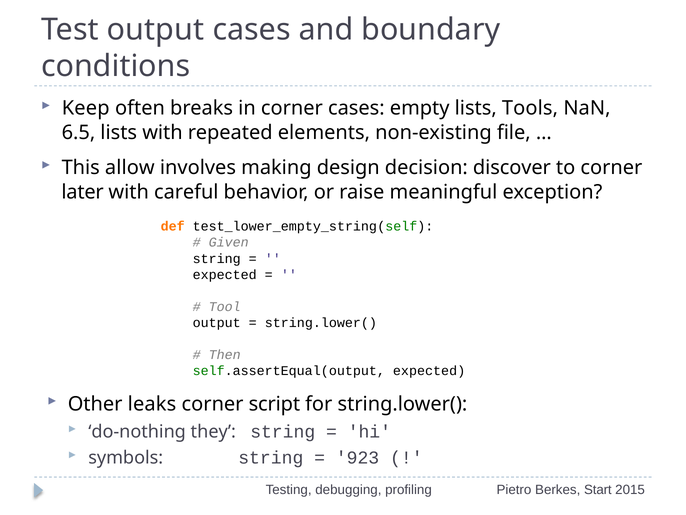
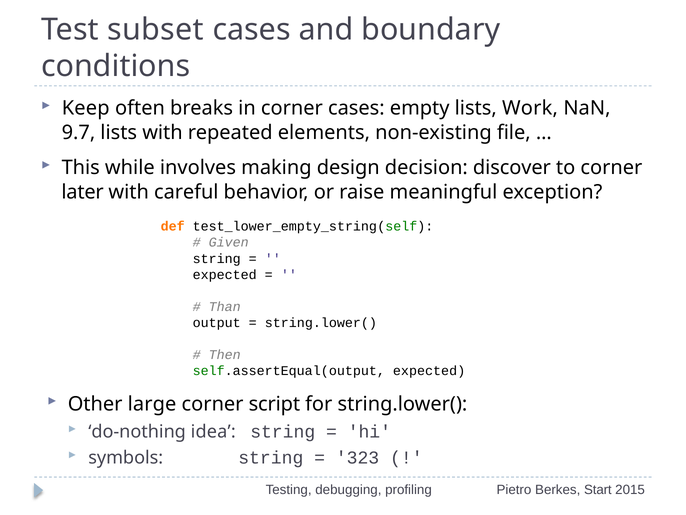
Test output: output -> subset
Tools: Tools -> Work
6.5: 6.5 -> 9.7
allow: allow -> while
Tool: Tool -> Than
leaks: leaks -> large
they: they -> idea
923: 923 -> 323
